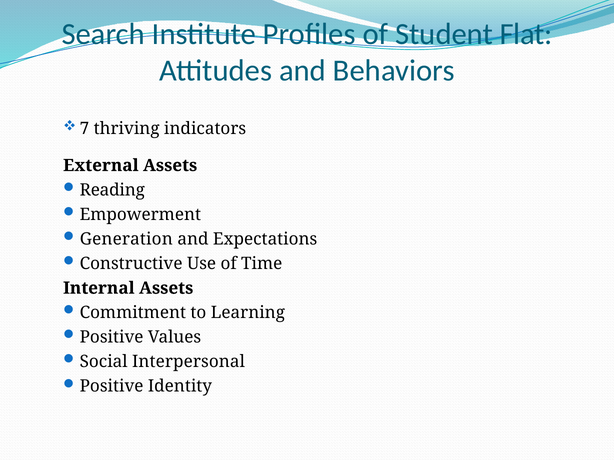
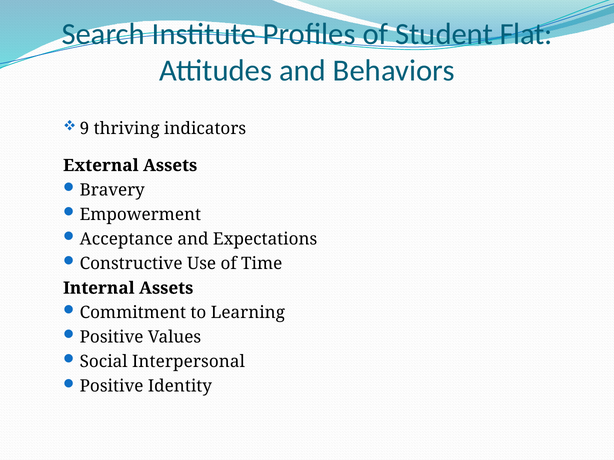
7: 7 -> 9
Reading: Reading -> Bravery
Generation: Generation -> Acceptance
